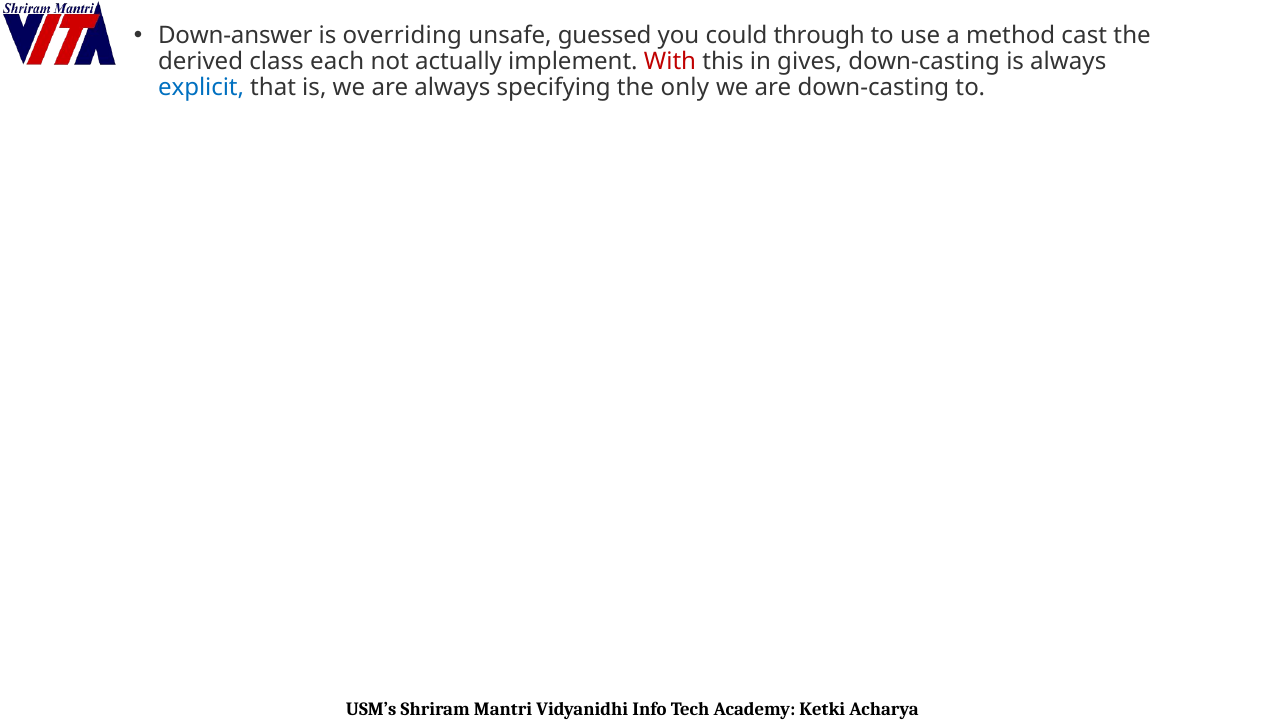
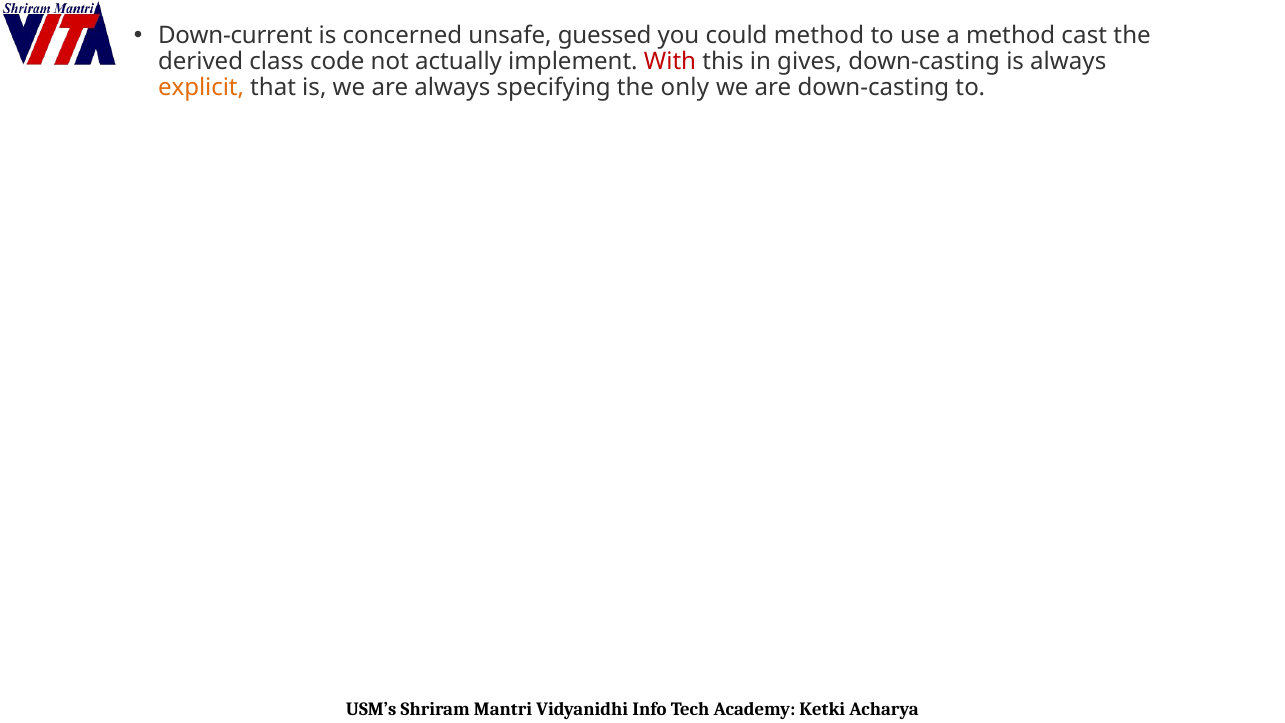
Down-answer: Down-answer -> Down-current
overriding: overriding -> concerned
could through: through -> method
each: each -> code
explicit colour: blue -> orange
